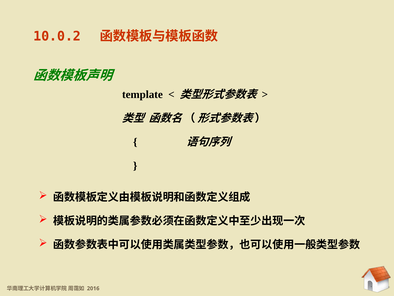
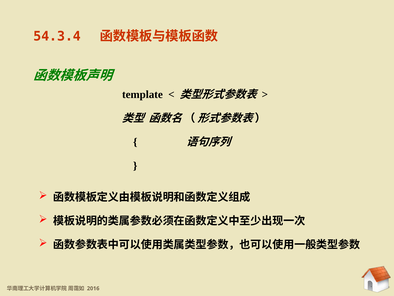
10.0.2: 10.0.2 -> 54.3.4
